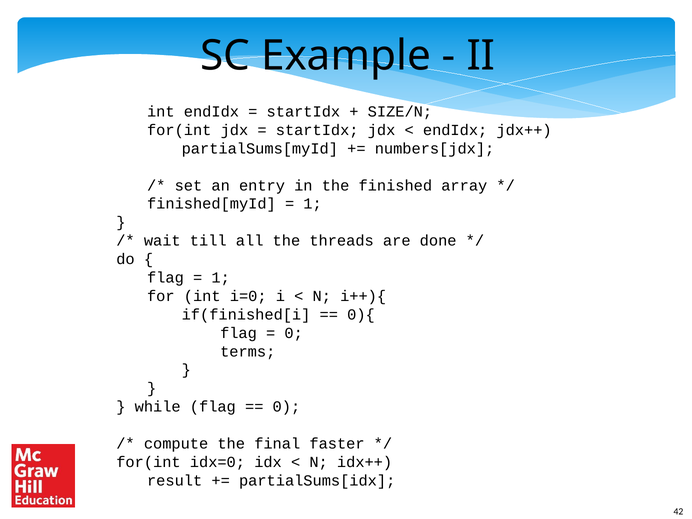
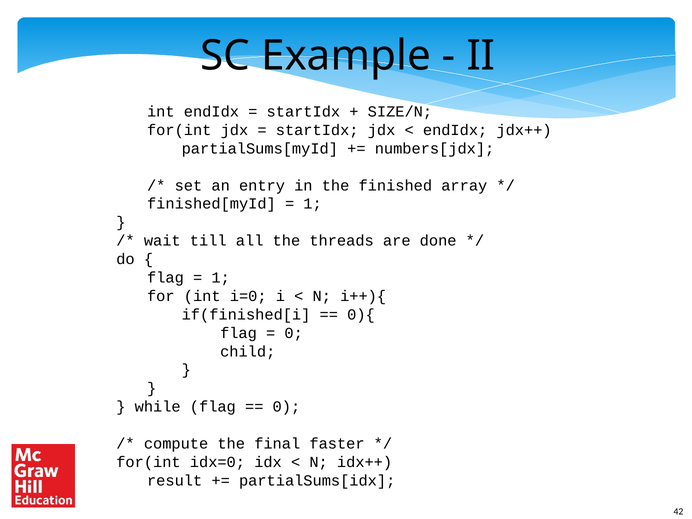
terms: terms -> child
